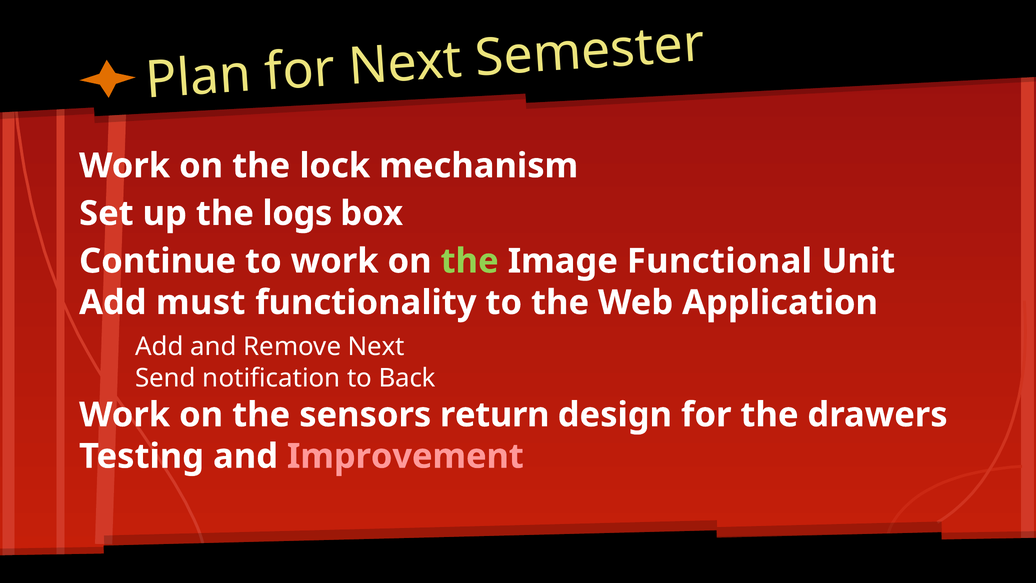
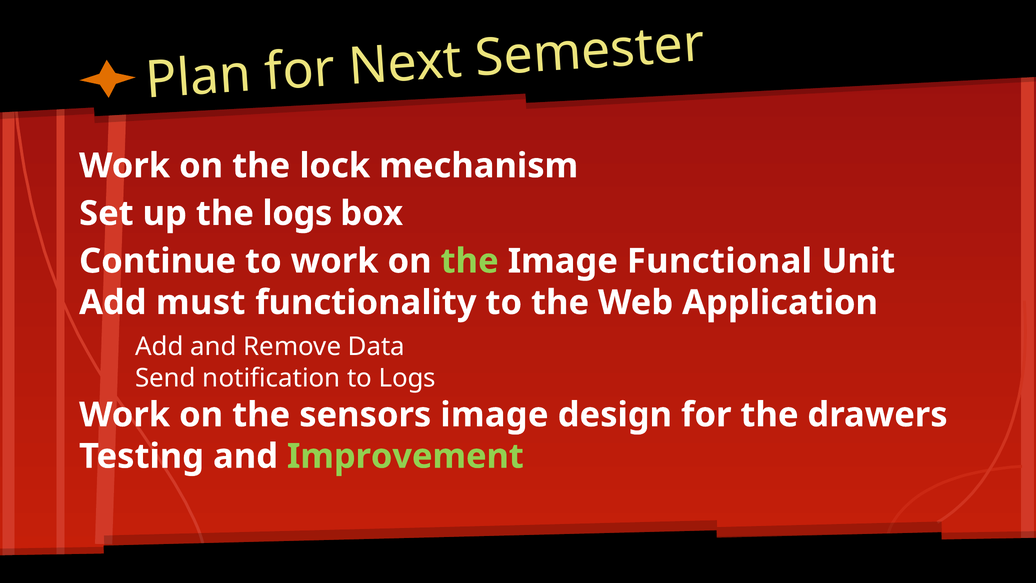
Remove Next: Next -> Data
to Back: Back -> Logs
sensors return: return -> image
Improvement colour: pink -> light green
